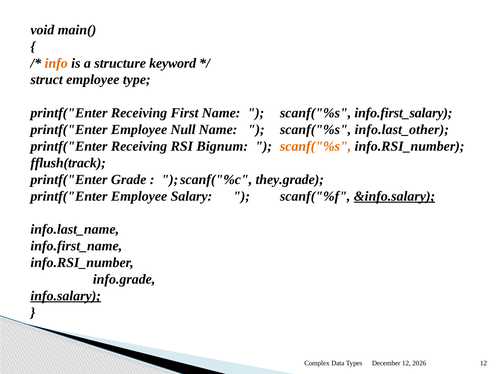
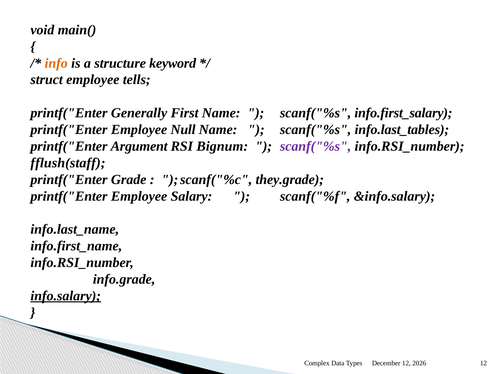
type: type -> tells
Receiving at (139, 113): Receiving -> Generally
info.last_other: info.last_other -> info.last_tables
Receiving at (139, 146): Receiving -> Argument
scanf("%s at (316, 146) colour: orange -> purple
fflush(track: fflush(track -> fflush(staff
&info.salary underline: present -> none
